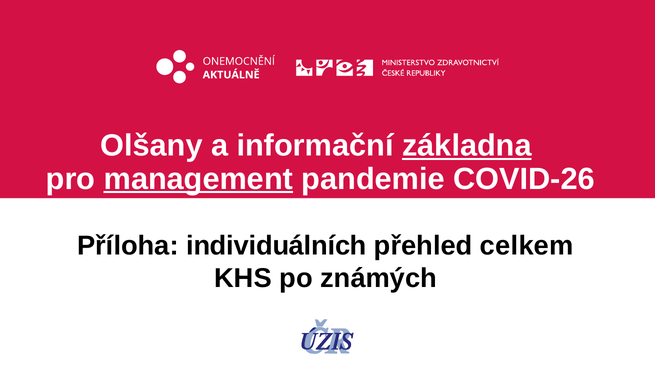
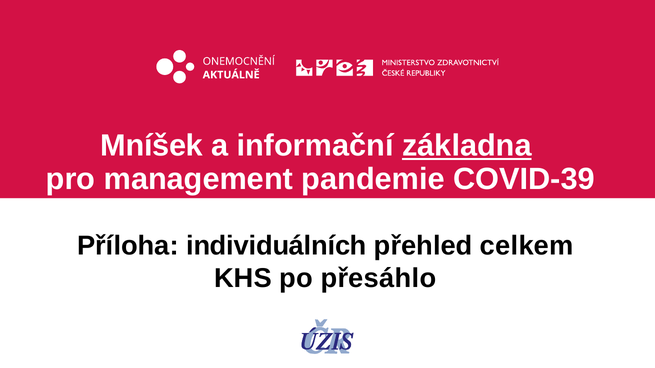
Olšany: Olšany -> Mníšek
management underline: present -> none
COVID-26: COVID-26 -> COVID-39
známých: známých -> přesáhlo
